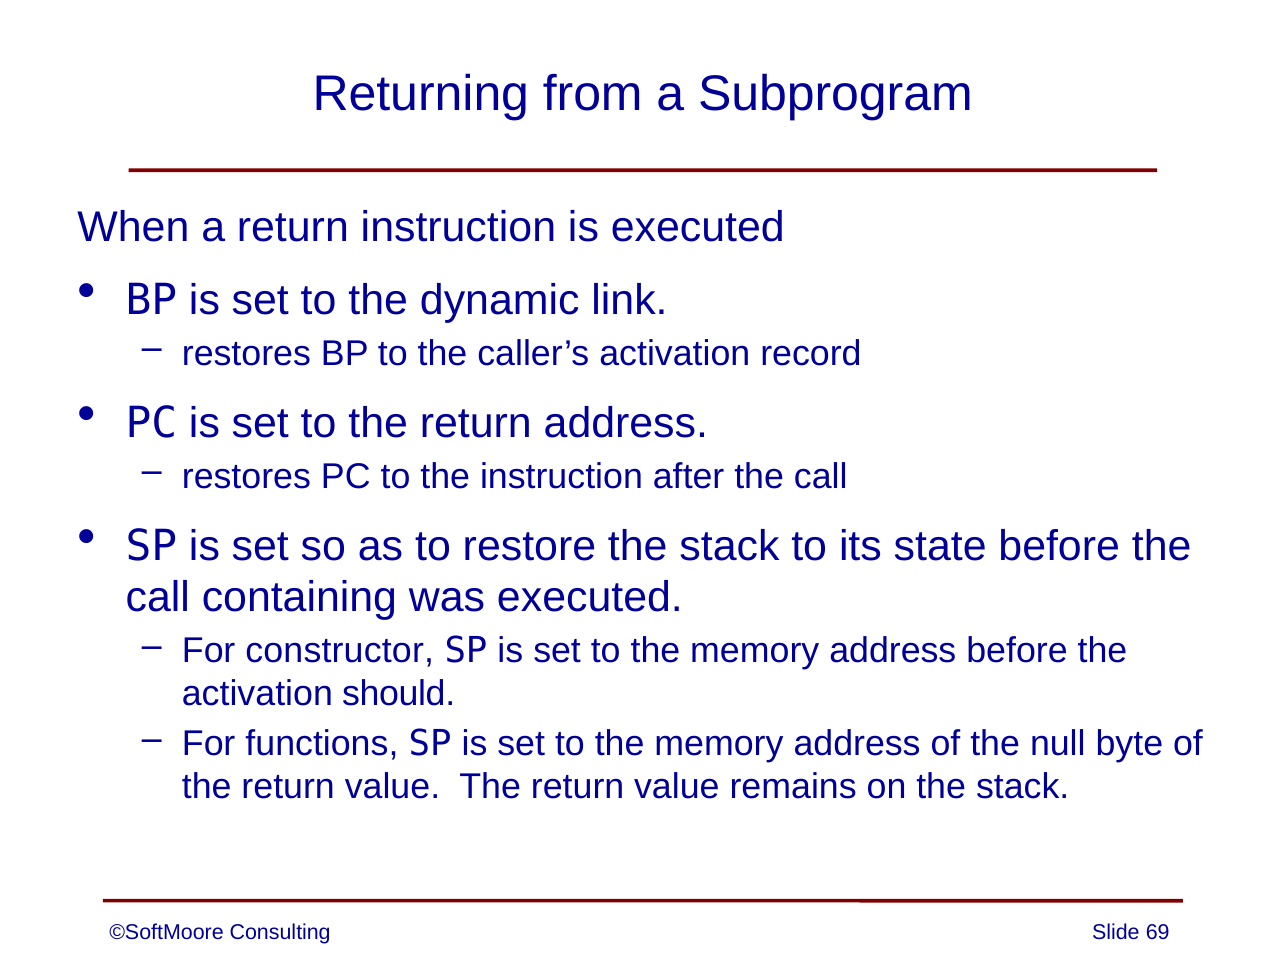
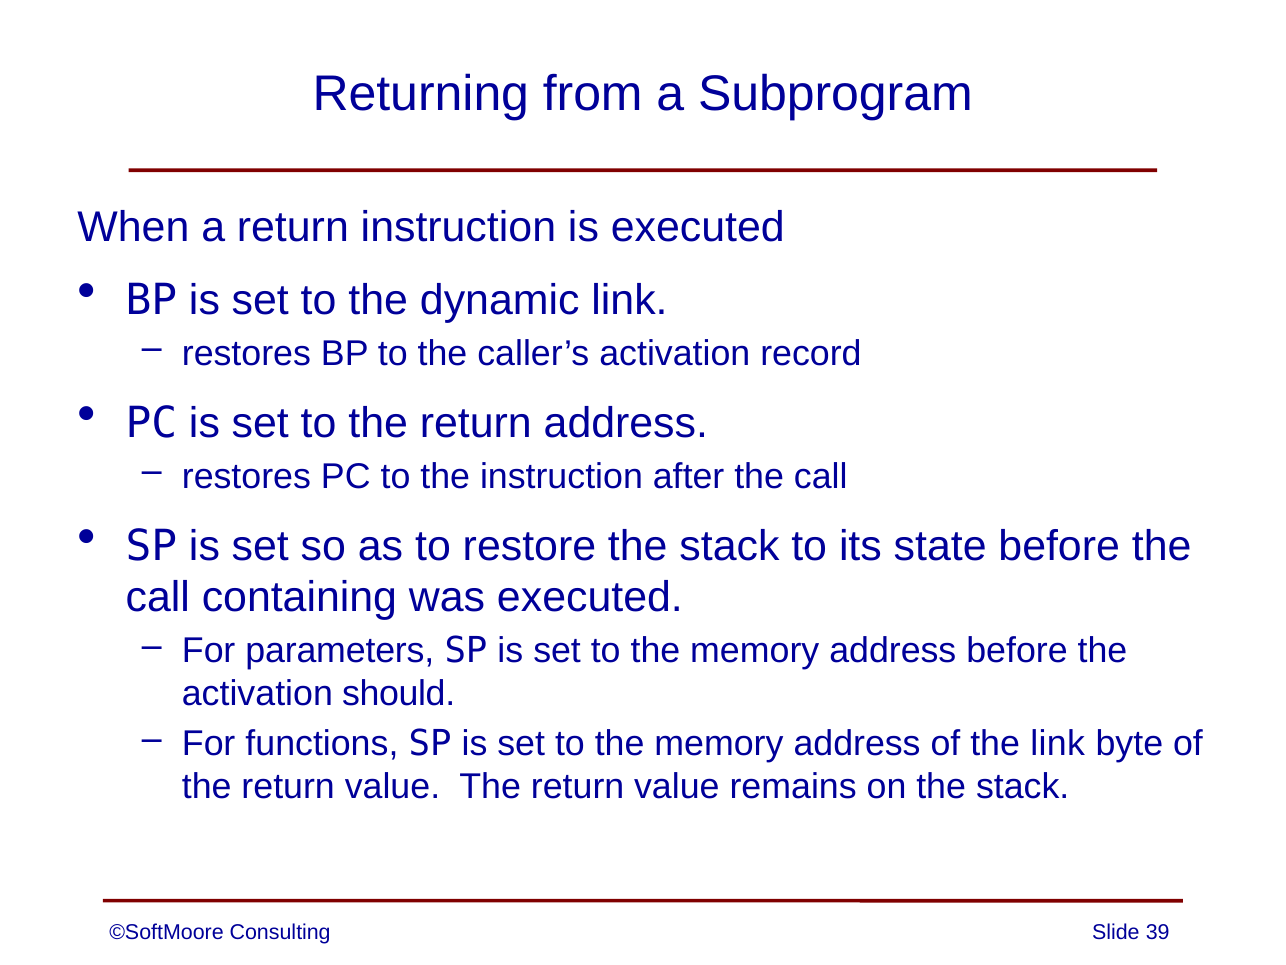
constructor: constructor -> parameters
the null: null -> link
69: 69 -> 39
